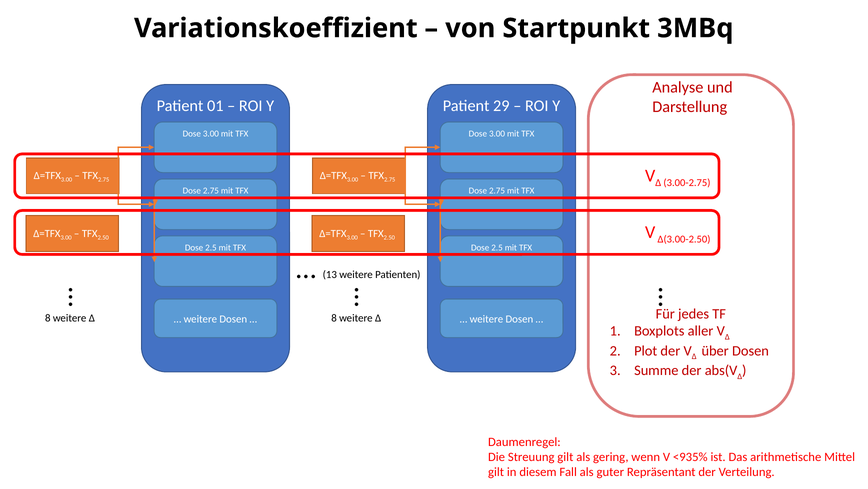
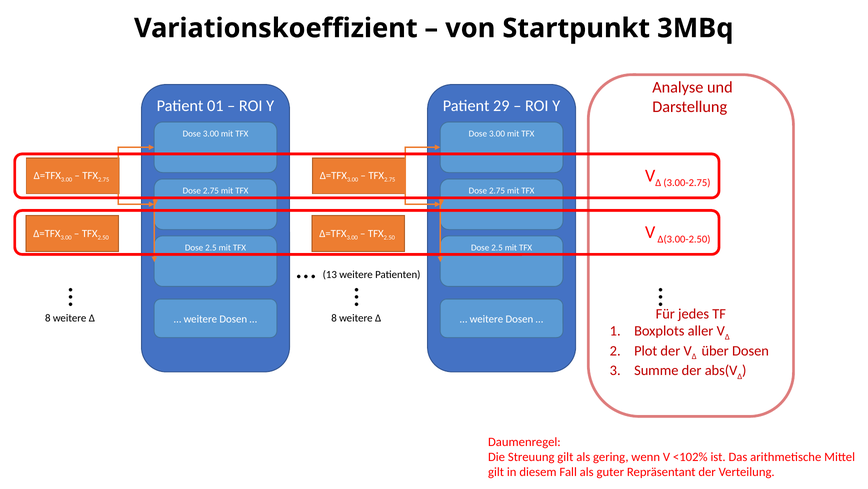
<935%: <935% -> <102%
